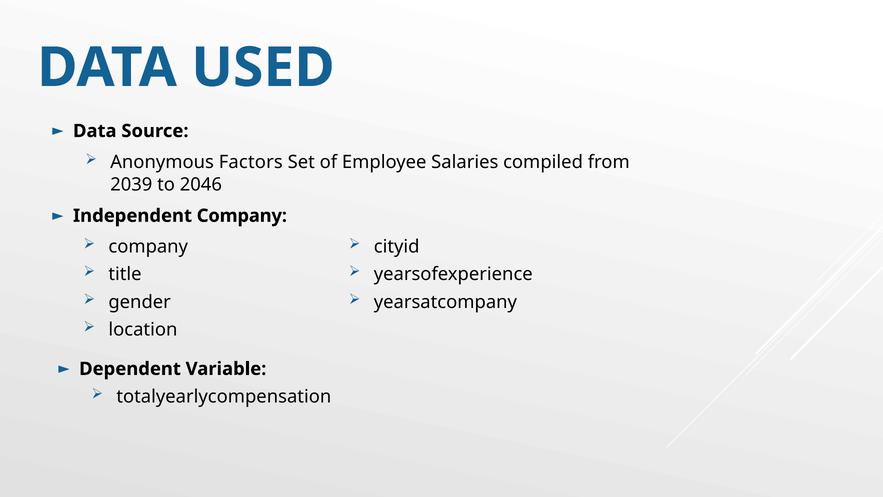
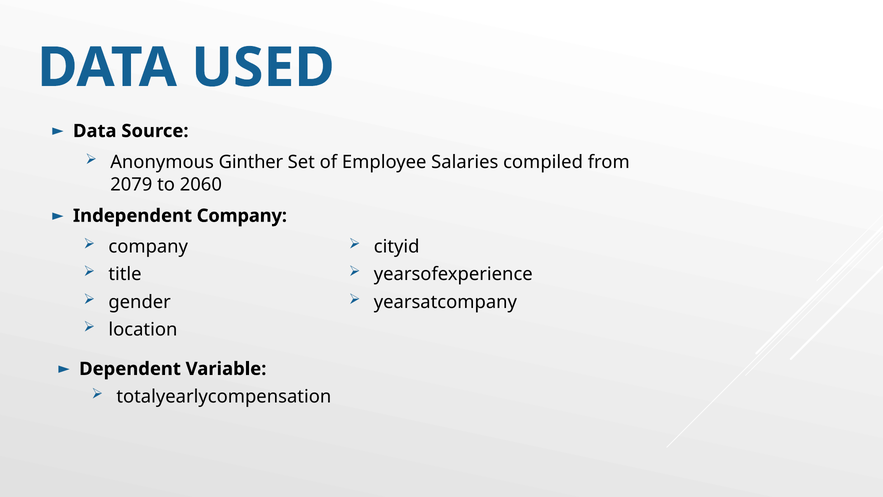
Factors: Factors -> Ginther
2039: 2039 -> 2079
2046: 2046 -> 2060
